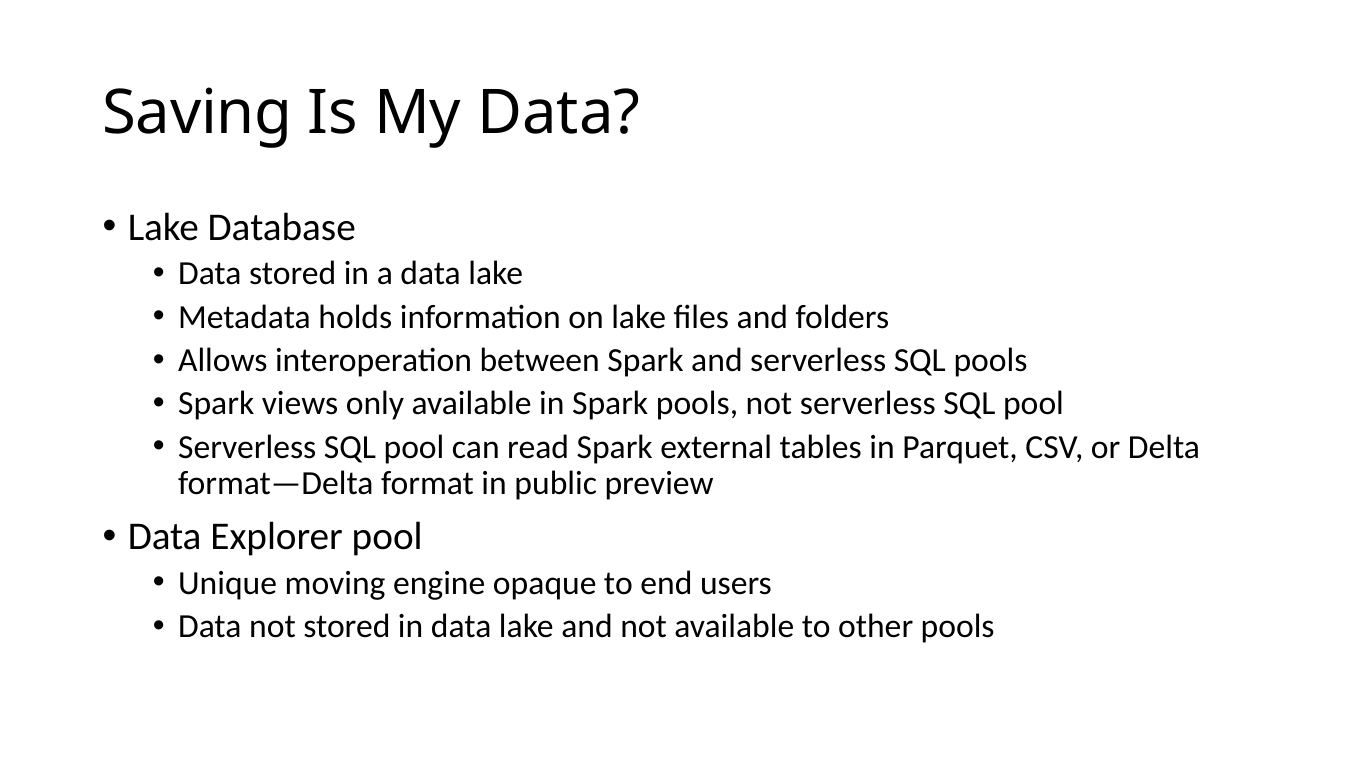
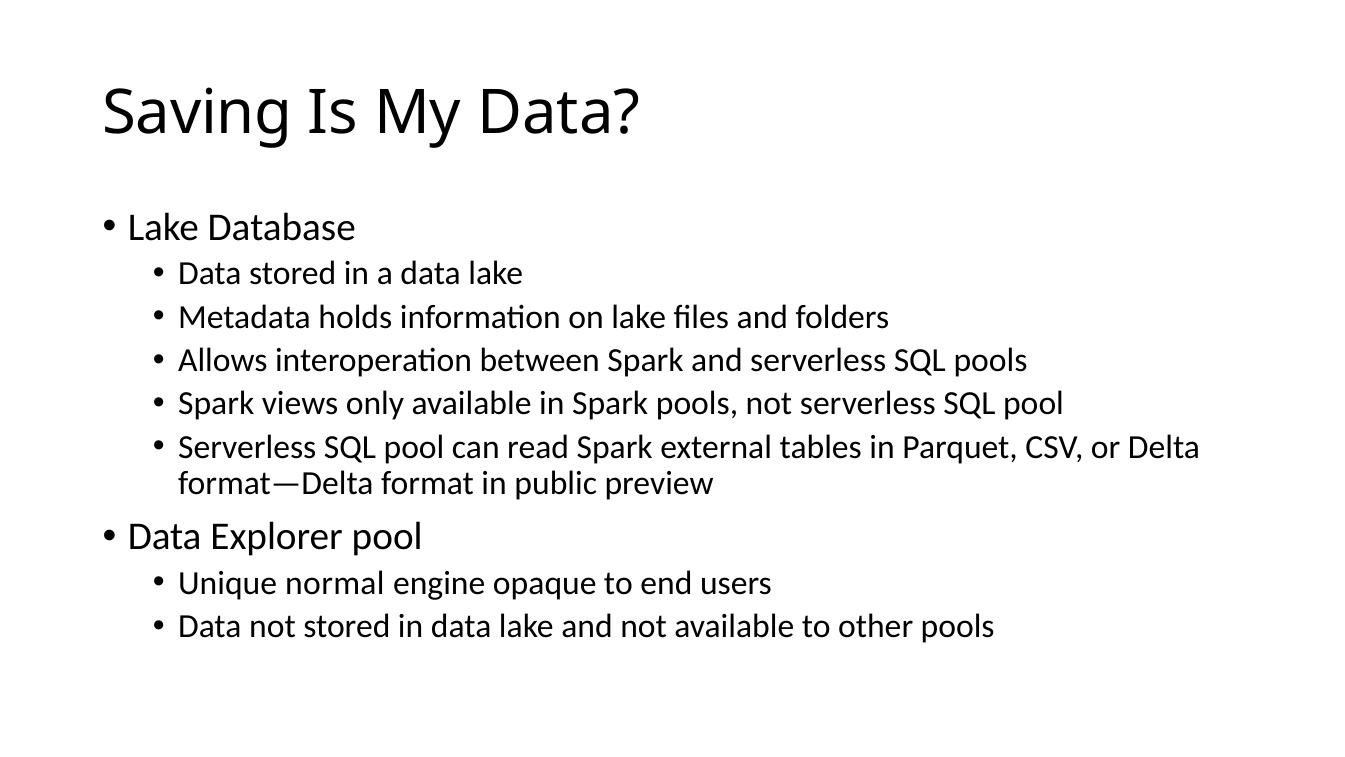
moving: moving -> normal
